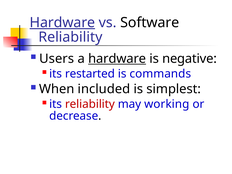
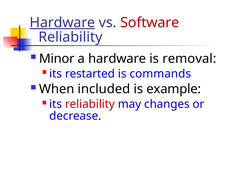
Software colour: black -> red
Users: Users -> Minor
hardware at (117, 59) underline: present -> none
negative: negative -> removal
simplest: simplest -> example
working: working -> changes
